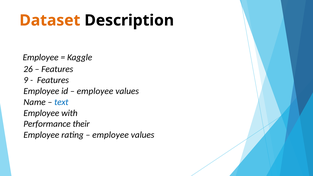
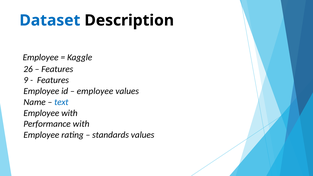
Dataset colour: orange -> blue
Performance their: their -> with
employee at (111, 135): employee -> standards
